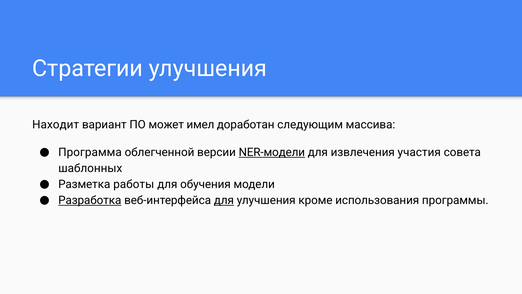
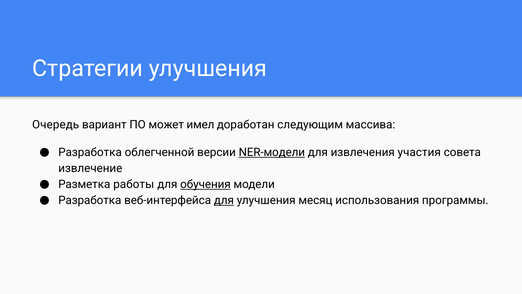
Находит: Находит -> Очередь
Программа at (90, 152): Программа -> Разработка
шаблонных: шаблонных -> извлечение
обучения underline: none -> present
Разработка at (90, 200) underline: present -> none
кроме: кроме -> месяц
